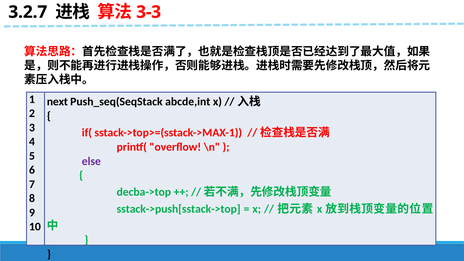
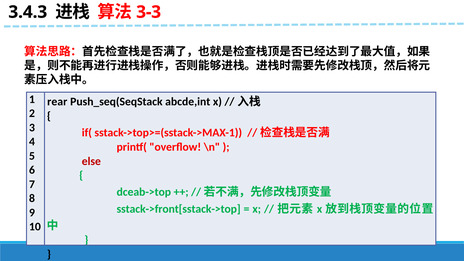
3.2.7: 3.2.7 -> 3.4.3
next: next -> rear
else colour: purple -> red
decba->top: decba->top -> dceab->top
sstack->push[sstack->top: sstack->push[sstack->top -> sstack->front[sstack->top
